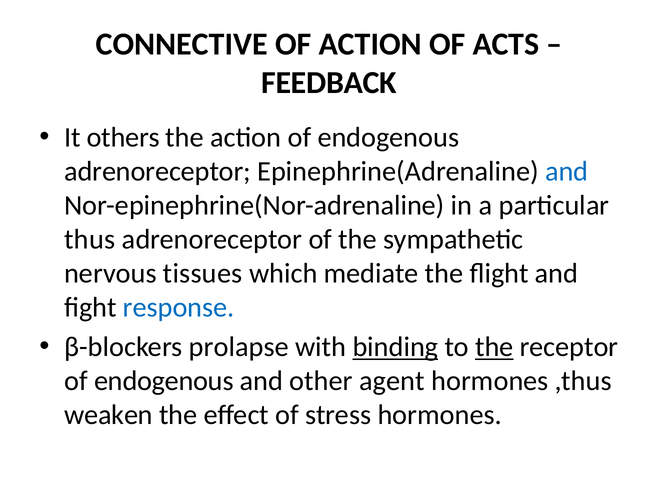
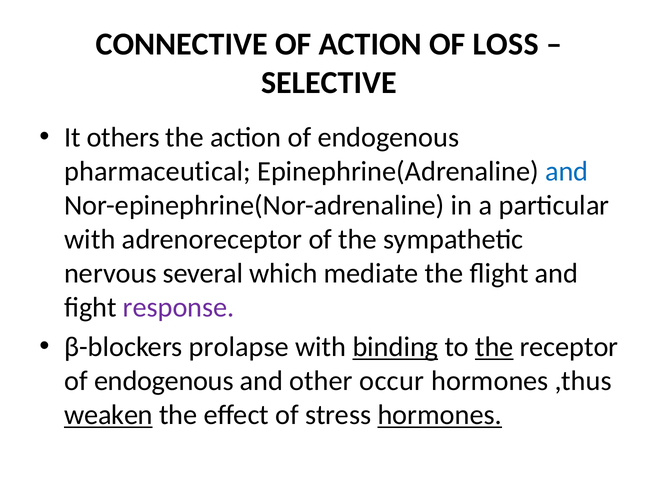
ACTS: ACTS -> LOSS
FEEDBACK: FEEDBACK -> SELECTIVE
adrenoreceptor at (158, 171): adrenoreceptor -> pharmaceutical
thus at (90, 239): thus -> with
tissues: tissues -> several
response colour: blue -> purple
agent: agent -> occur
weaken underline: none -> present
hormones at (440, 415) underline: none -> present
